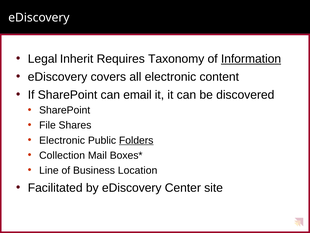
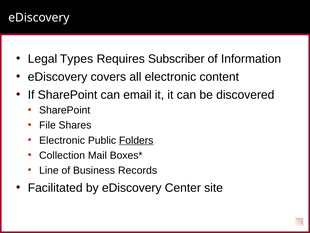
Inherit: Inherit -> Types
Taxonomy: Taxonomy -> Subscriber
Information underline: present -> none
Location: Location -> Records
